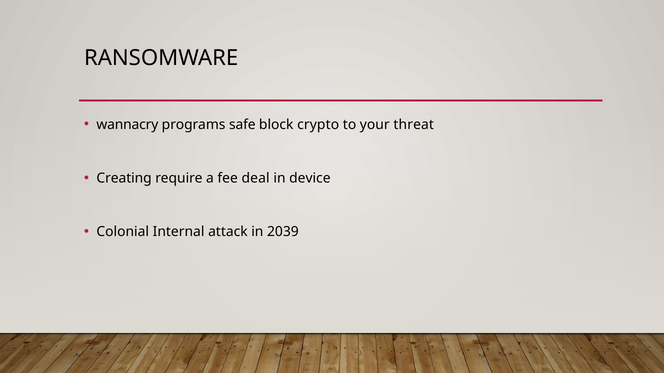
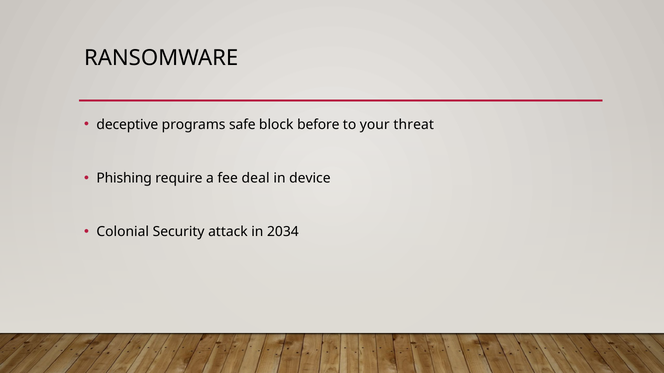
wannacry: wannacry -> deceptive
crypto: crypto -> before
Creating: Creating -> Phishing
Internal: Internal -> Security
2039: 2039 -> 2034
